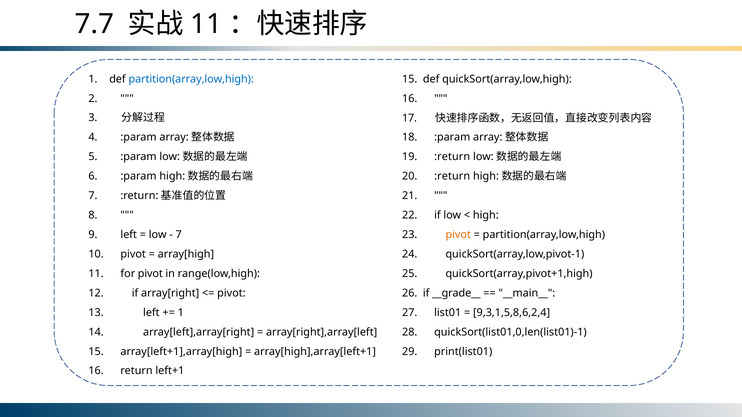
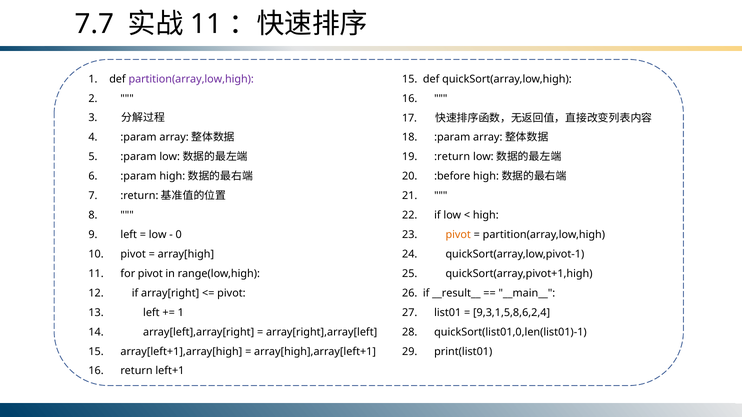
partition(array,low,high at (191, 79) colour: blue -> purple
:return at (452, 176): :return -> :before
7 at (179, 235): 7 -> 0
__grade__: __grade__ -> __result__
